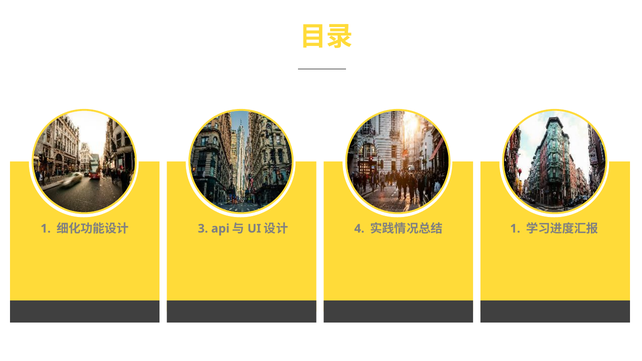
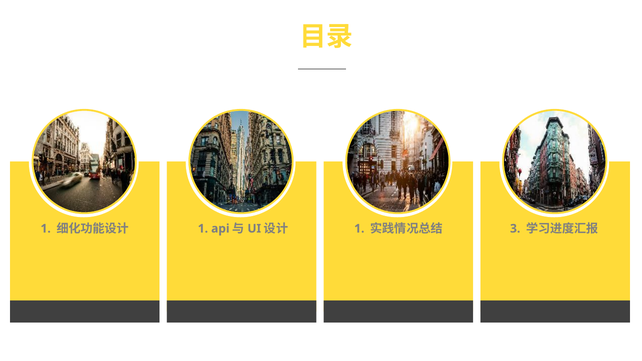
3 at (203, 229): 3 -> 1
4 at (359, 229): 4 -> 1
1 at (515, 229): 1 -> 3
